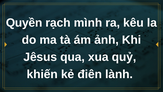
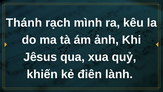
Quyền: Quyền -> Thánh
